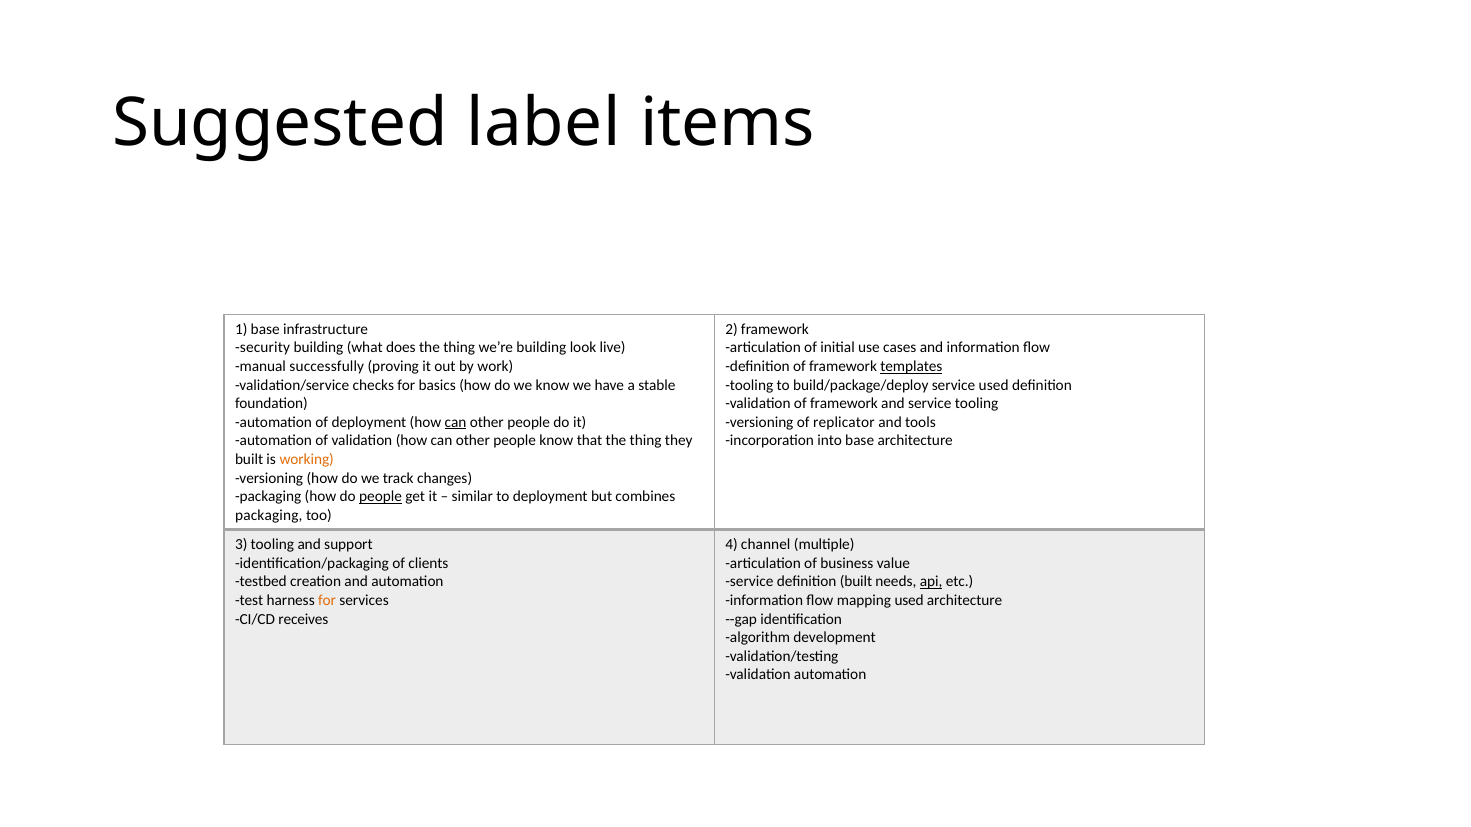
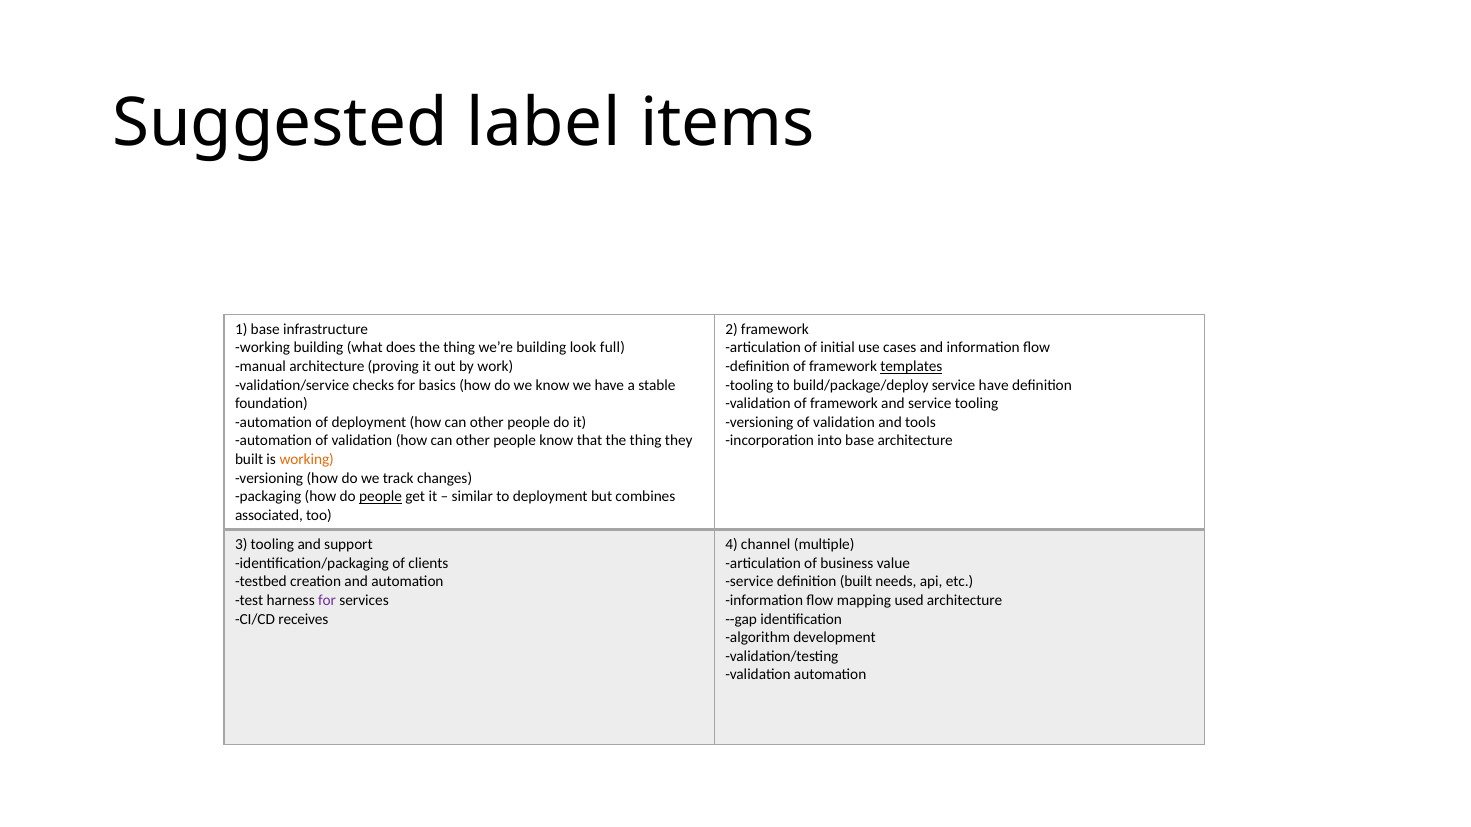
security at (263, 348): security -> working
live: live -> full
manual successfully: successfully -> architecture
service used: used -> have
can at (456, 422) underline: present -> none
versioning of replicator: replicator -> validation
packaging at (269, 515): packaging -> associated
api underline: present -> none
for at (327, 601) colour: orange -> purple
